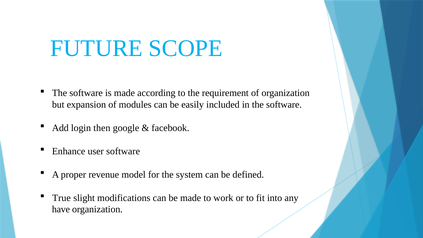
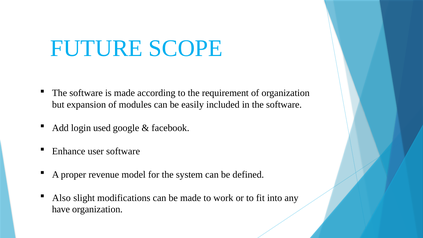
then: then -> used
True: True -> Also
